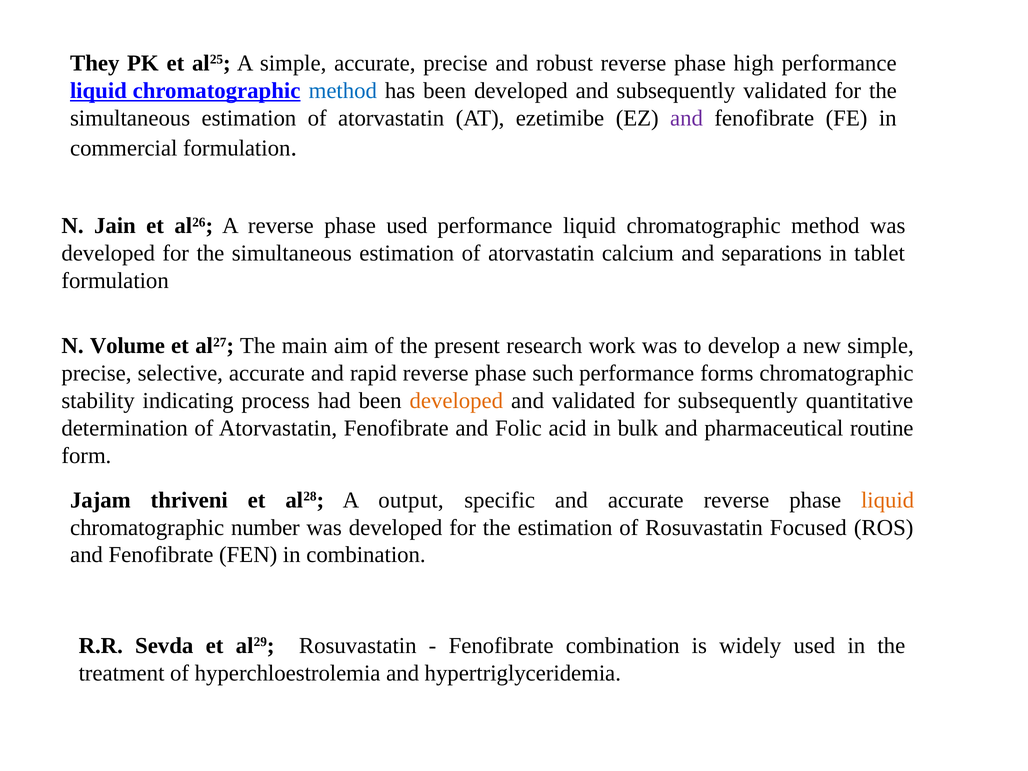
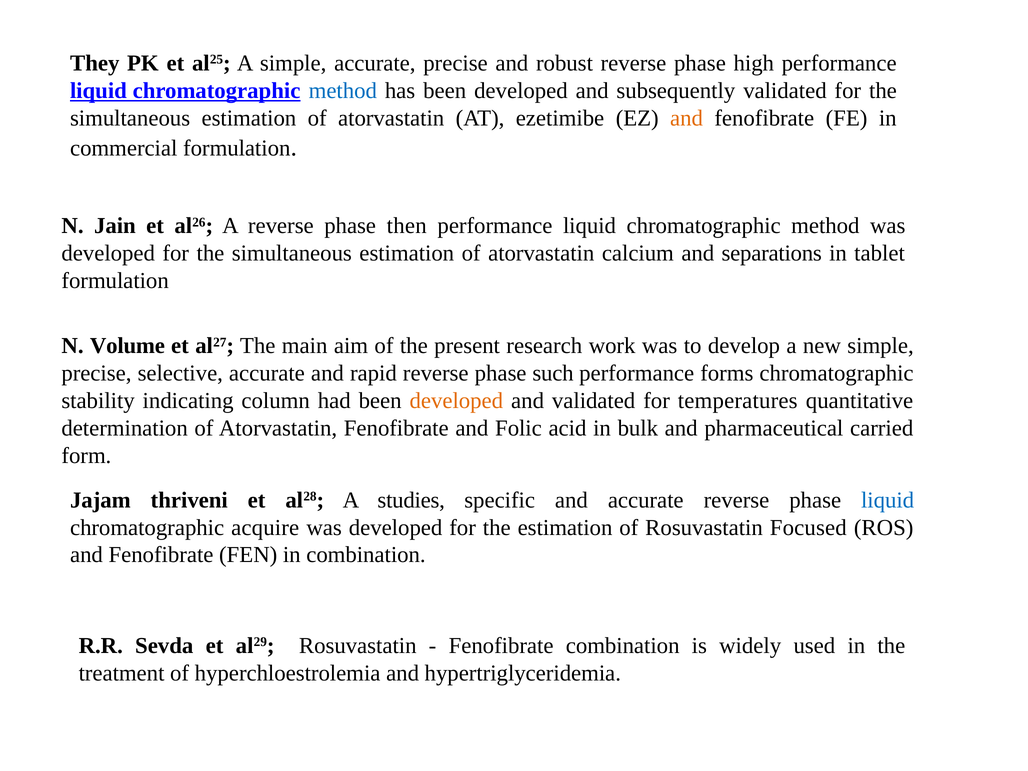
and at (687, 118) colour: purple -> orange
phase used: used -> then
process: process -> column
for subsequently: subsequently -> temperatures
routine: routine -> carried
output: output -> studies
liquid at (888, 500) colour: orange -> blue
number: number -> acquire
